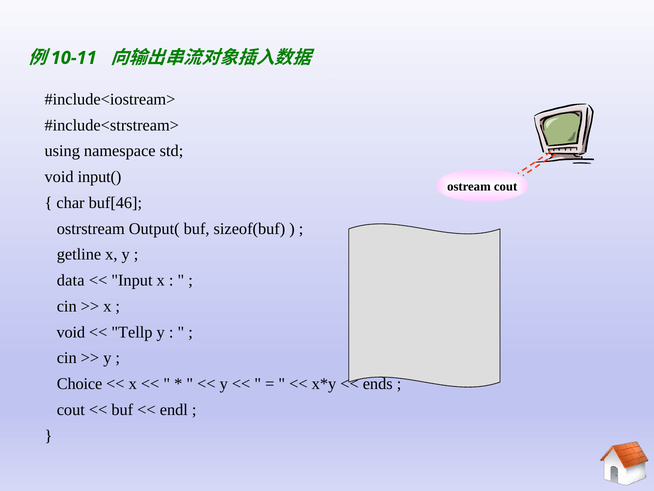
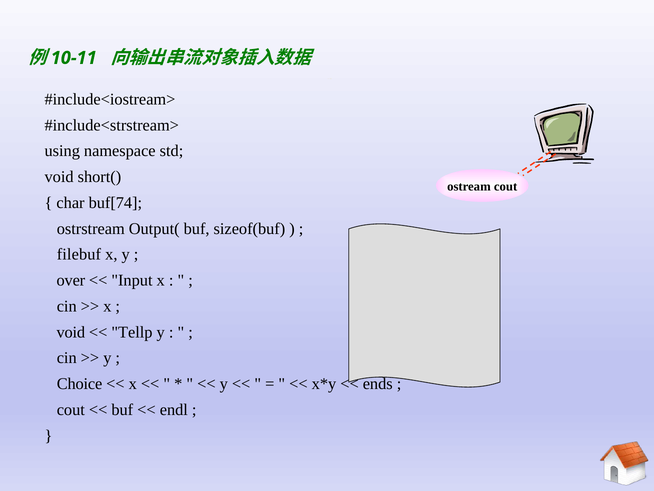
input(: input( -> short(
buf[46: buf[46 -> buf[74
getline: getline -> filebuf
data: data -> over
